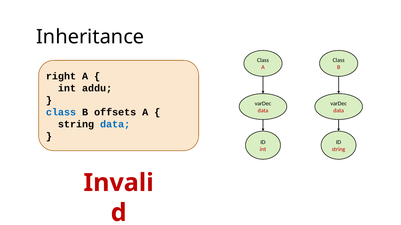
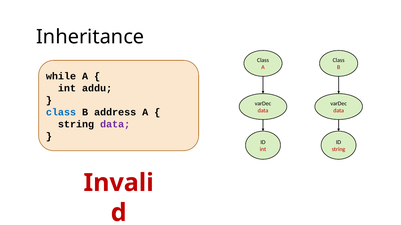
right: right -> while
offsets: offsets -> address
data at (115, 125) colour: blue -> purple
